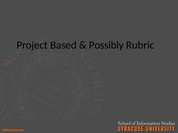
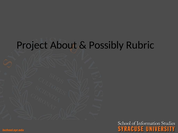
Based: Based -> About
